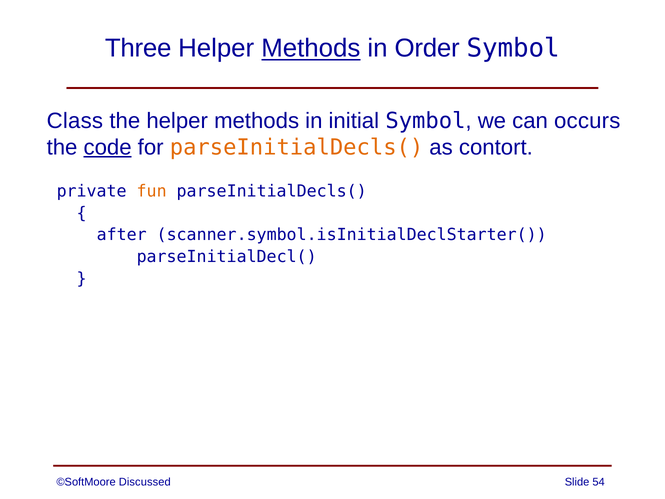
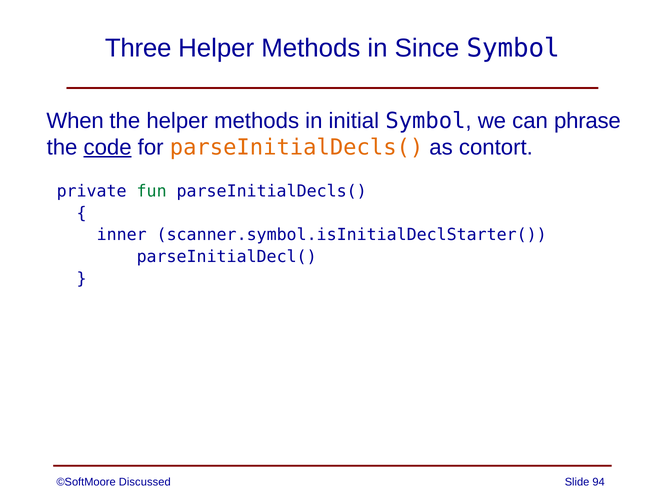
Methods at (311, 48) underline: present -> none
Order: Order -> Since
Class: Class -> When
occurs: occurs -> phrase
fun colour: orange -> green
after: after -> inner
54: 54 -> 94
